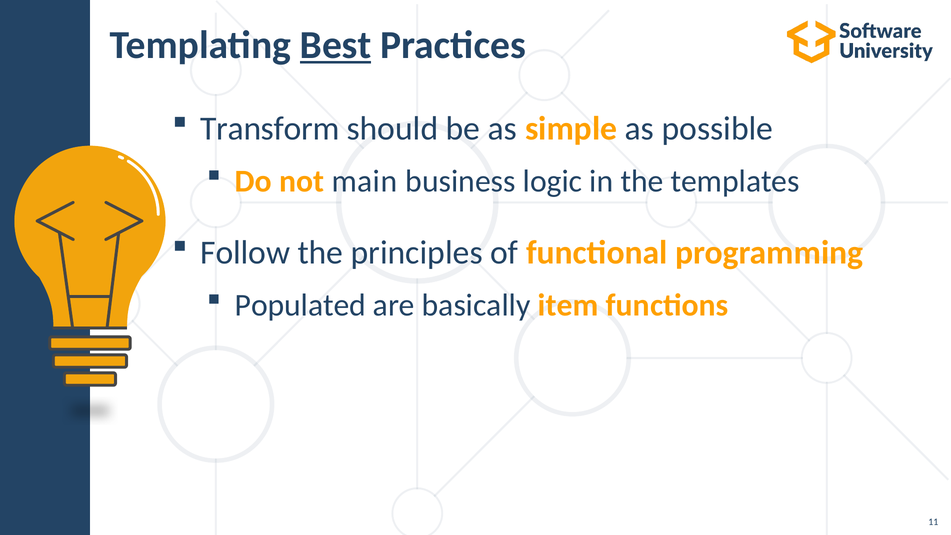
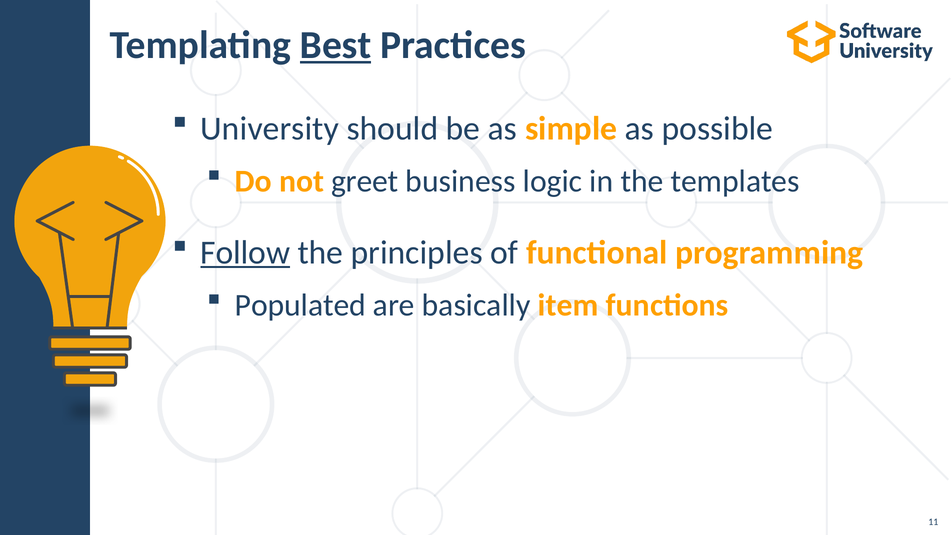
Transform: Transform -> University
main: main -> greet
Follow underline: none -> present
